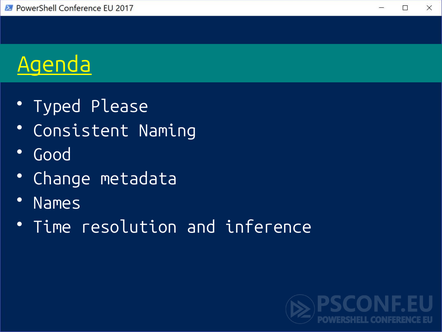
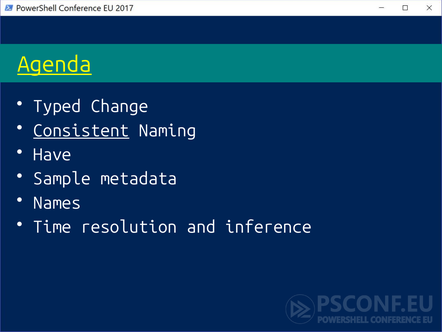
Please: Please -> Change
Consistent underline: none -> present
Good: Good -> Have
Change: Change -> Sample
